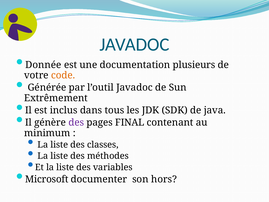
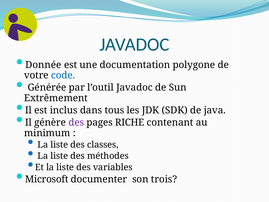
plusieurs: plusieurs -> polygone
code colour: orange -> blue
FINAL: FINAL -> RICHE
hors: hors -> trois
